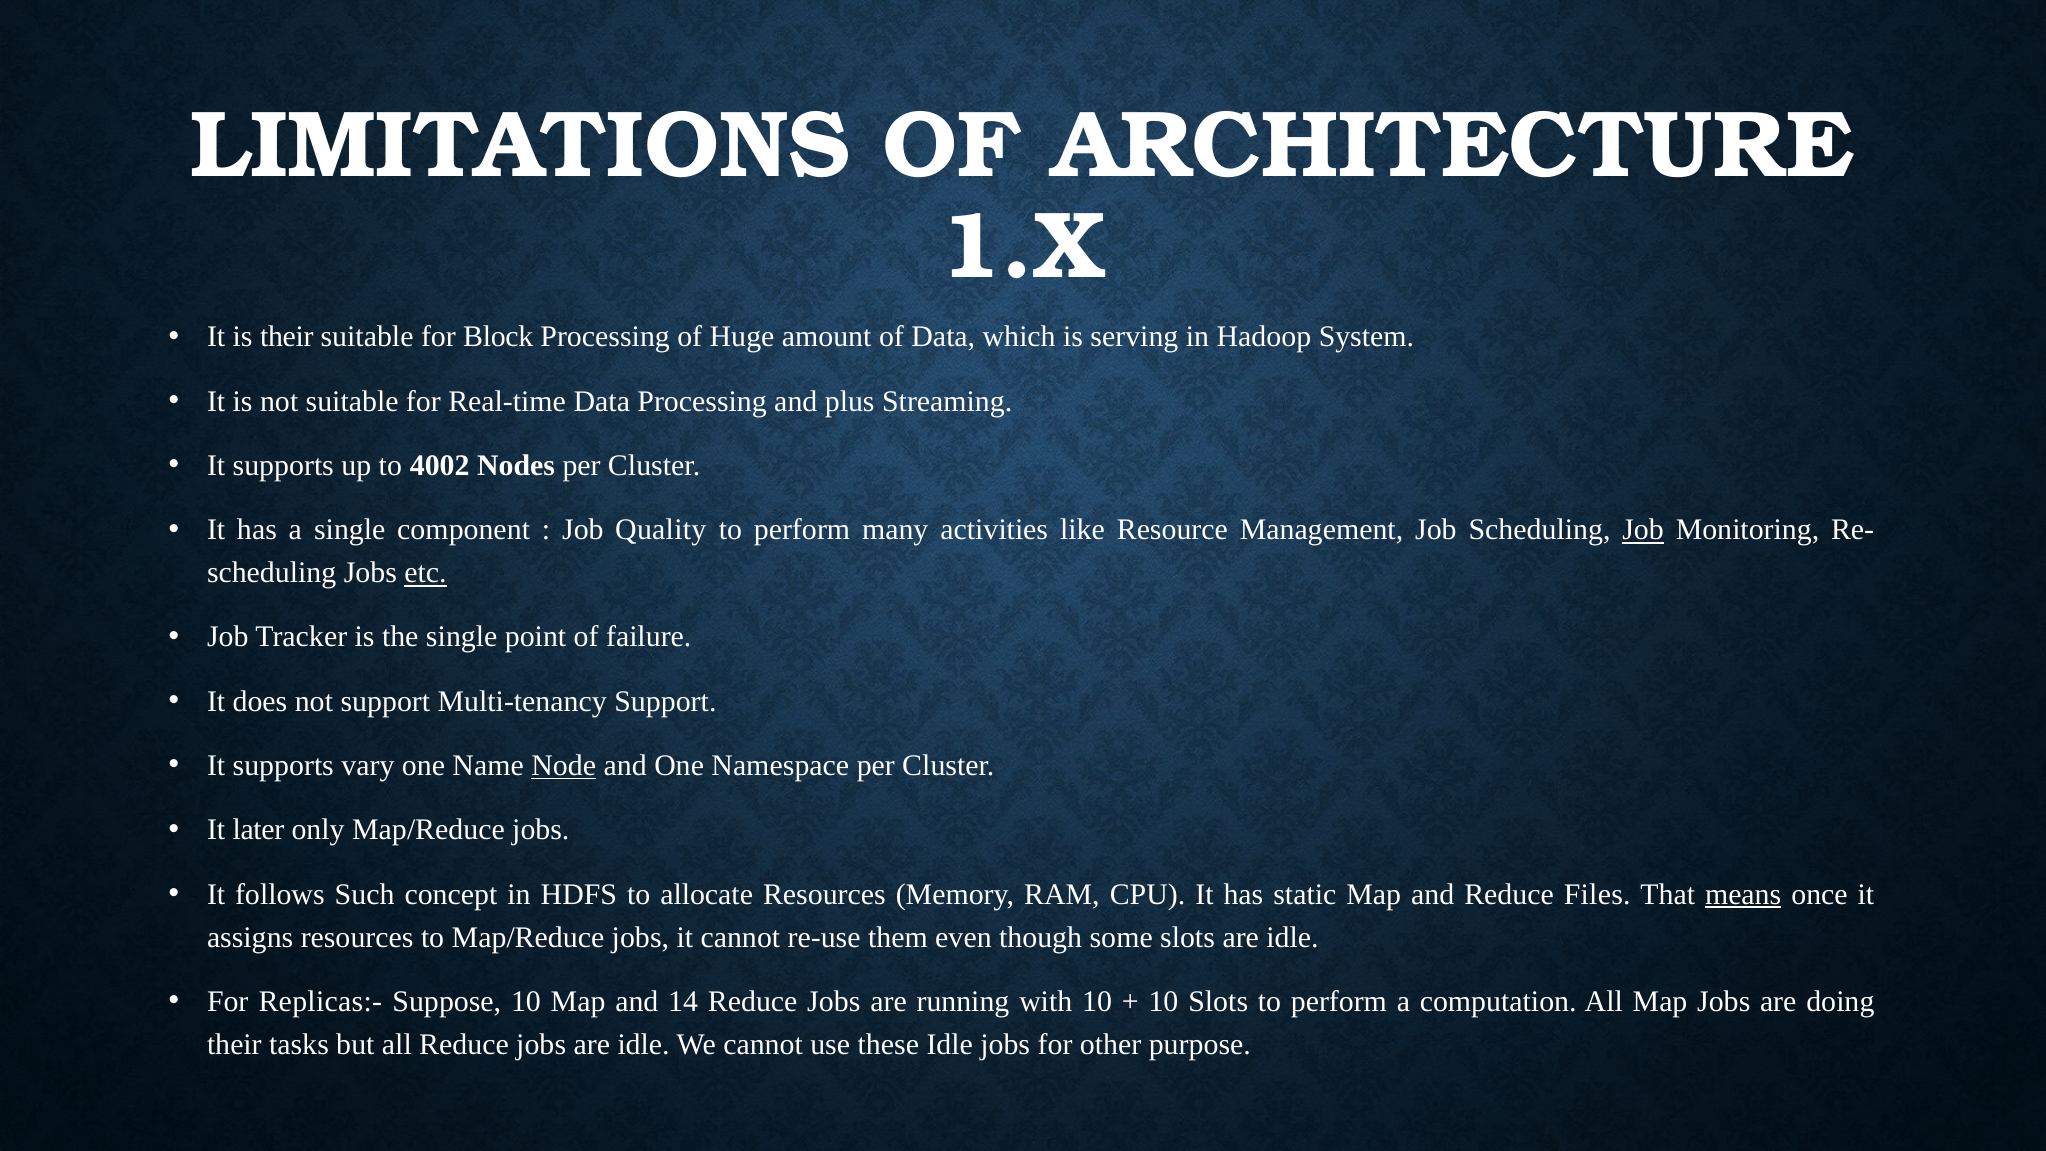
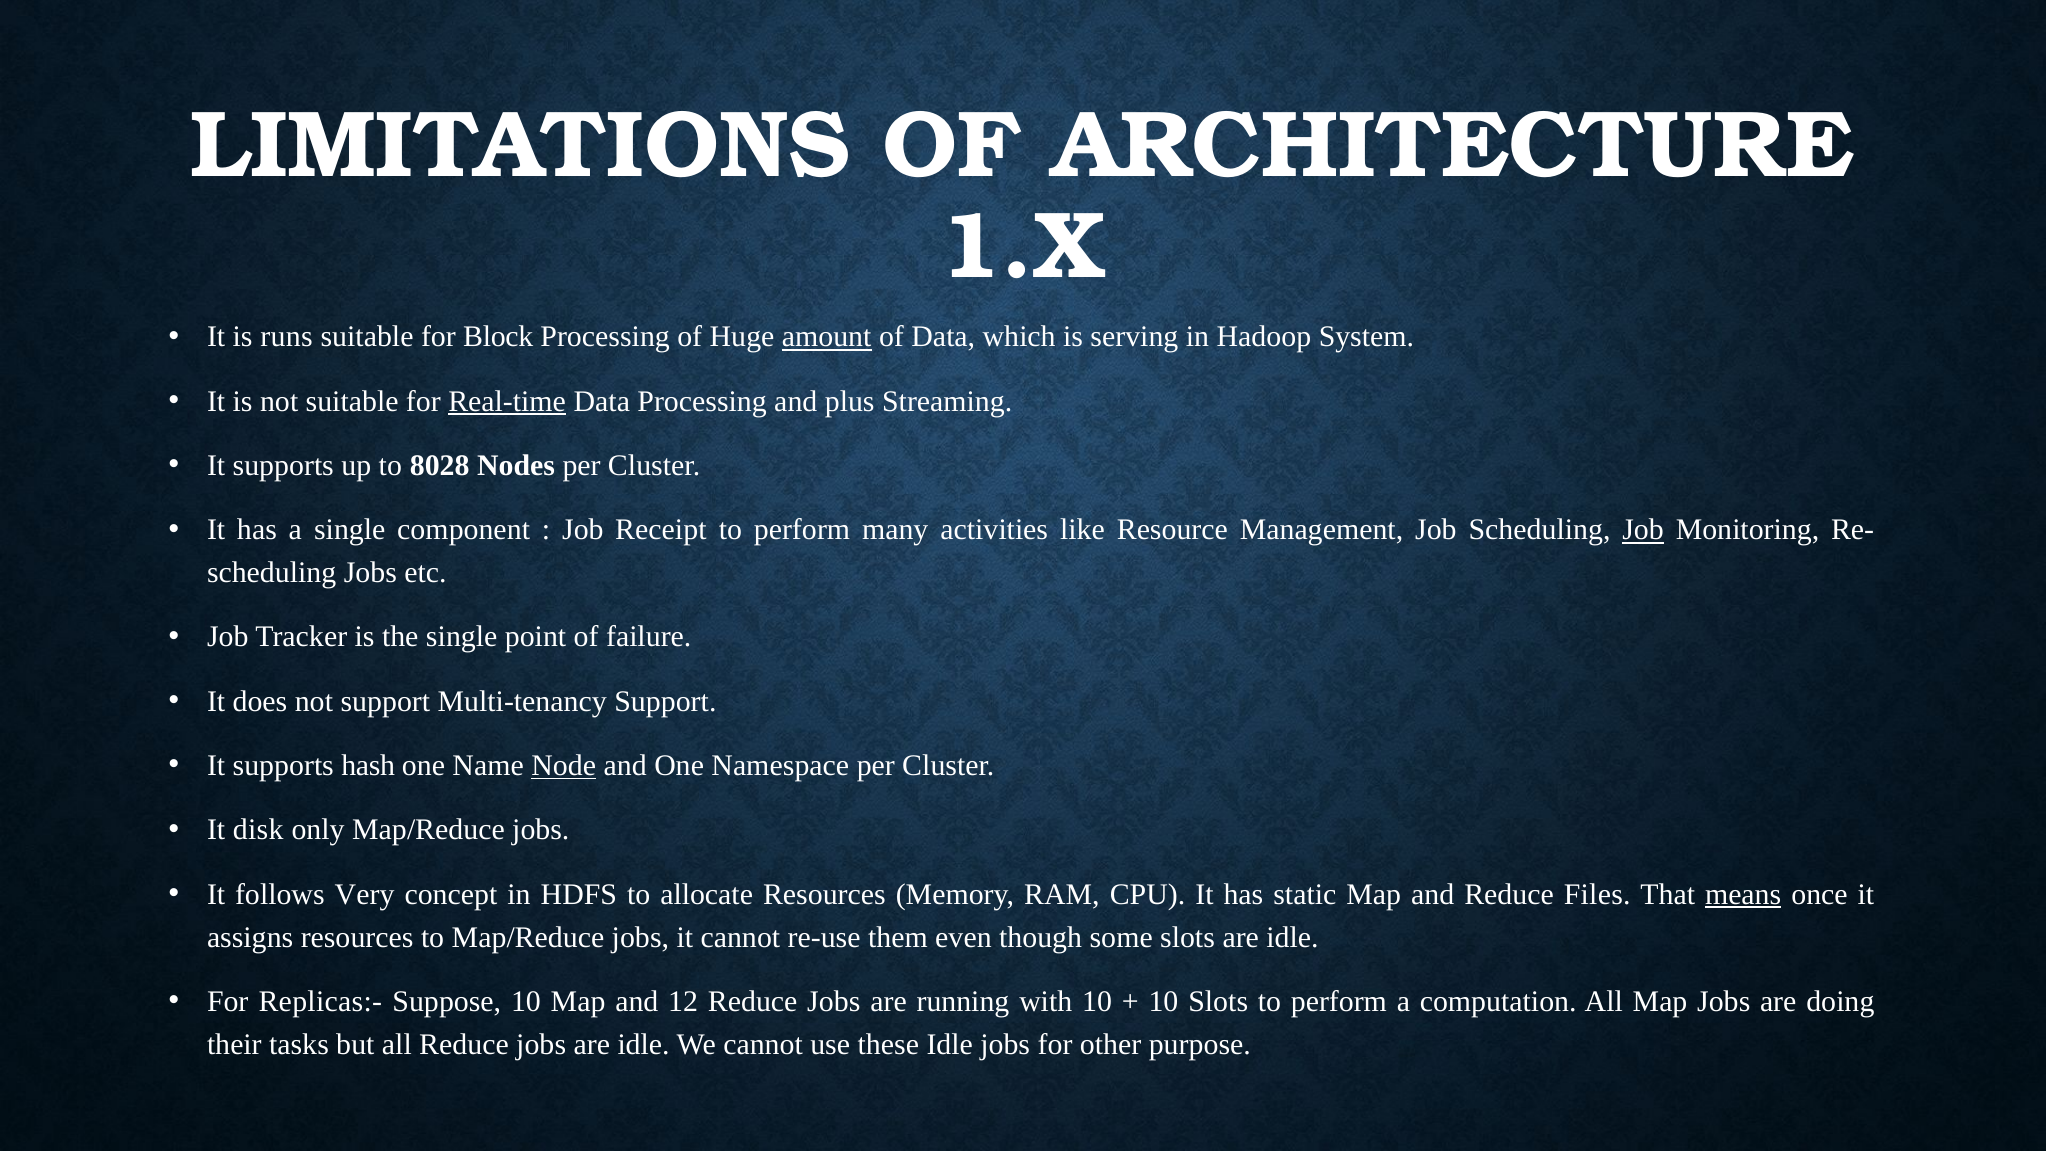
is their: their -> runs
amount underline: none -> present
Real-time underline: none -> present
4002: 4002 -> 8028
Quality: Quality -> Receipt
etc underline: present -> none
vary: vary -> hash
later: later -> disk
Such: Such -> Very
14: 14 -> 12
